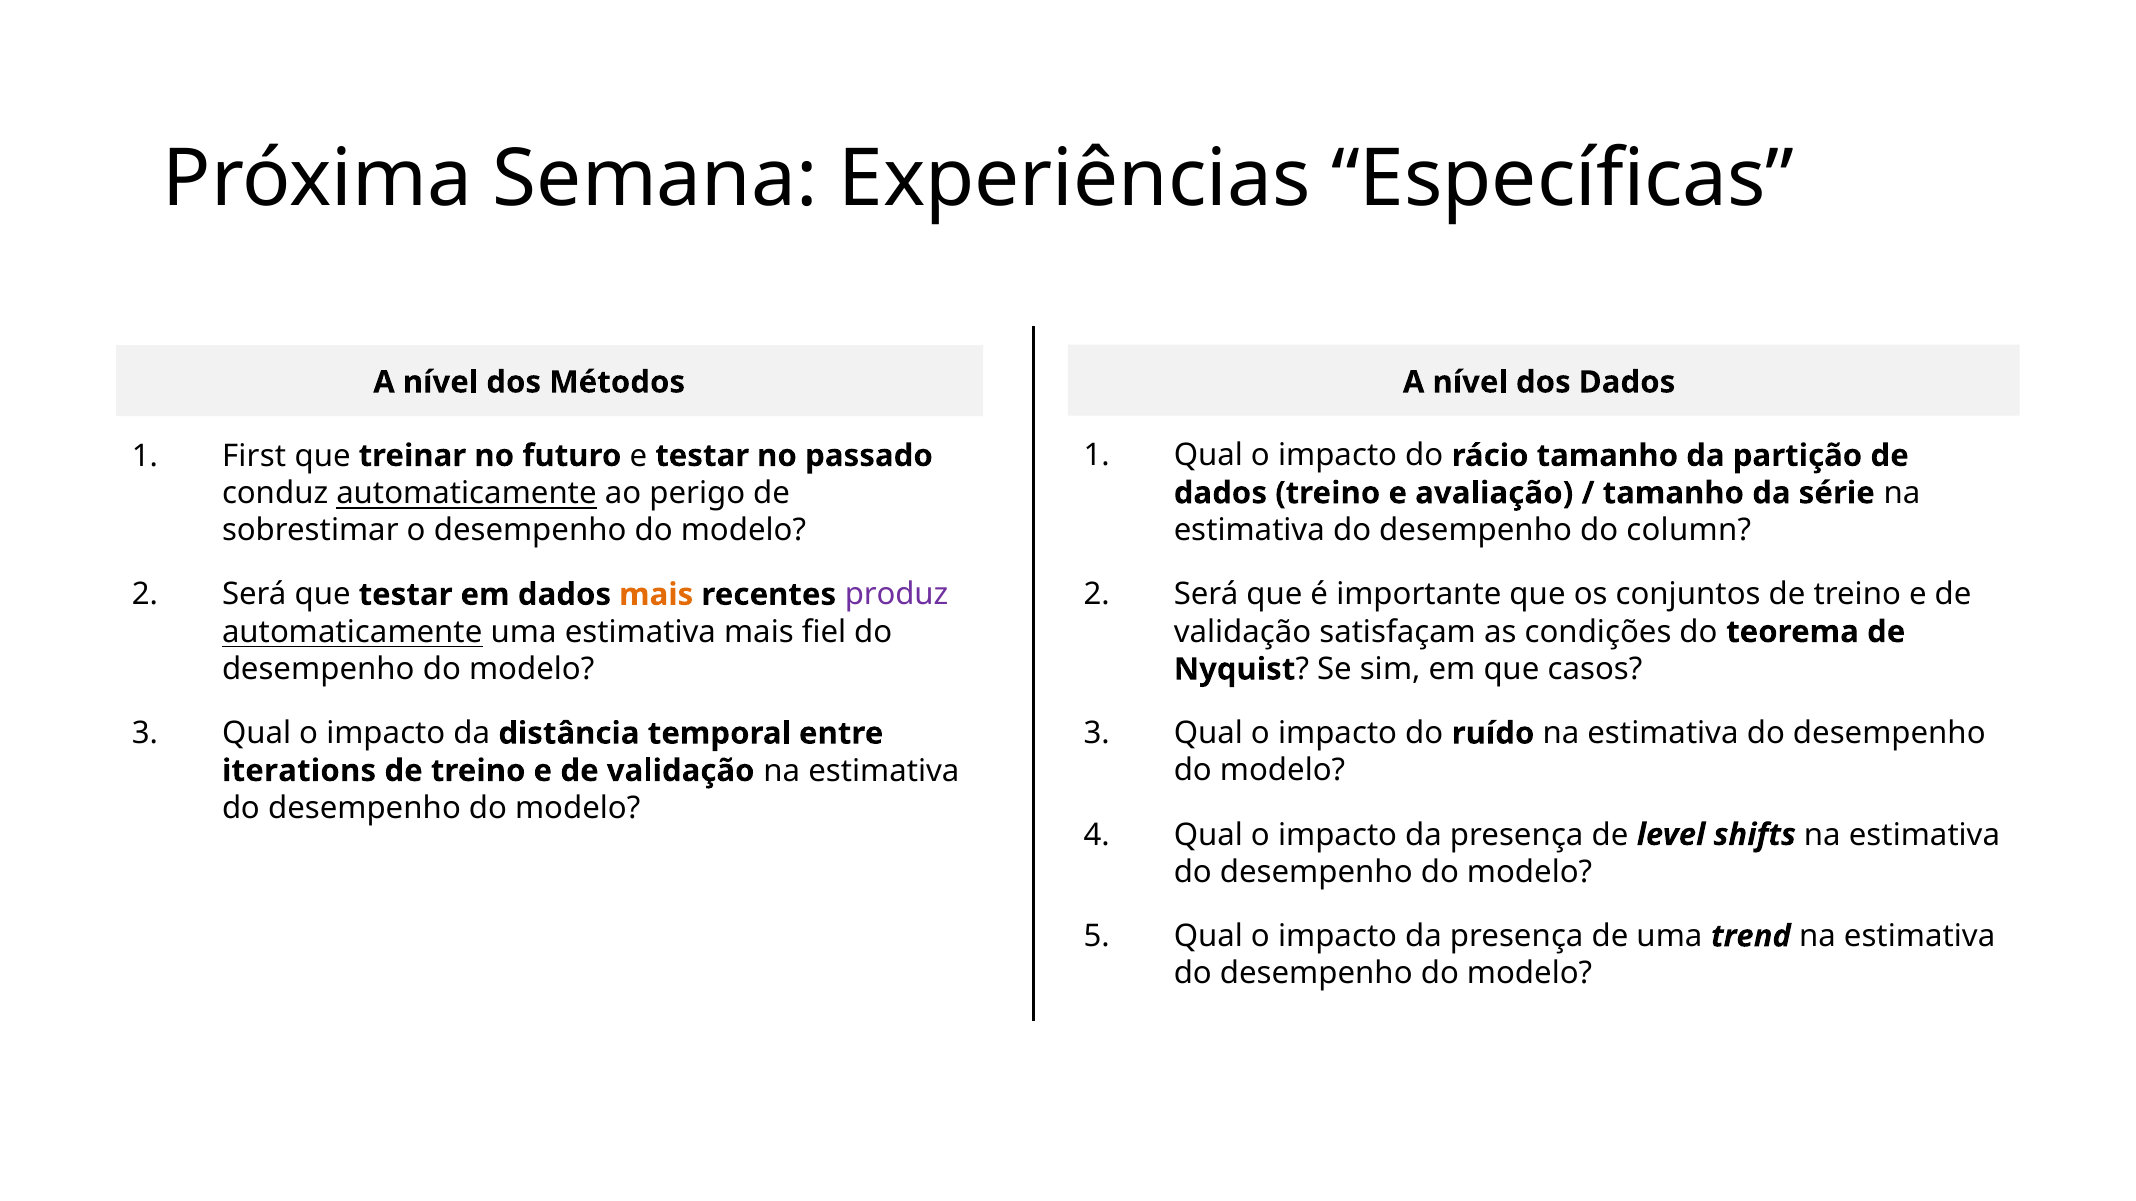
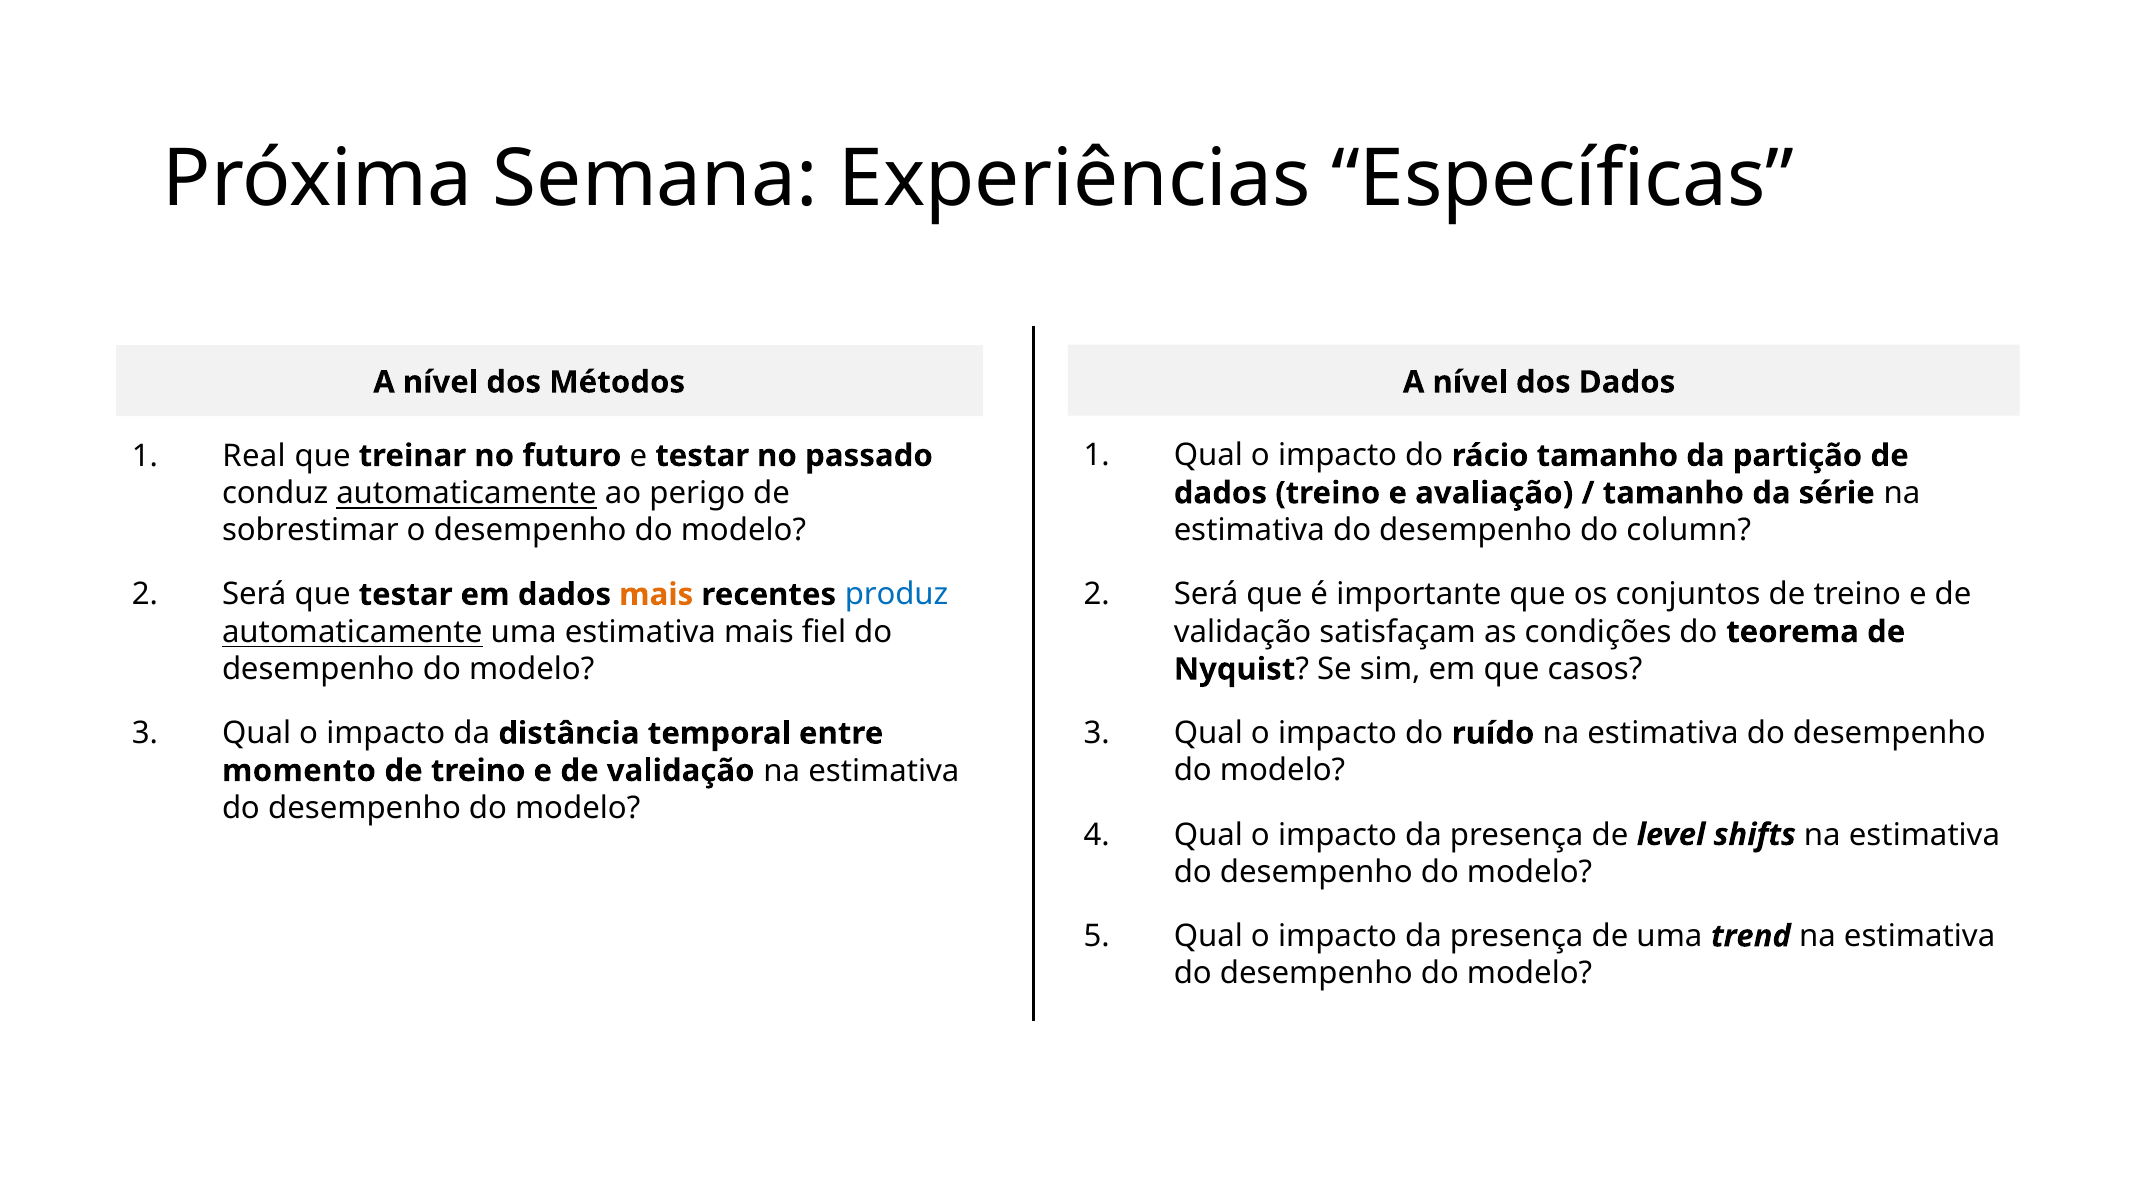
First: First -> Real
produz colour: purple -> blue
iterations: iterations -> momento
